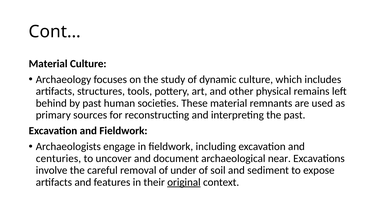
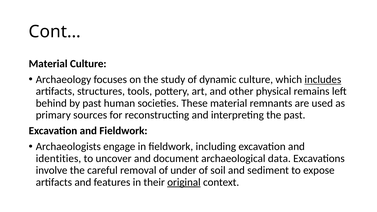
includes underline: none -> present
centuries: centuries -> identities
near: near -> data
